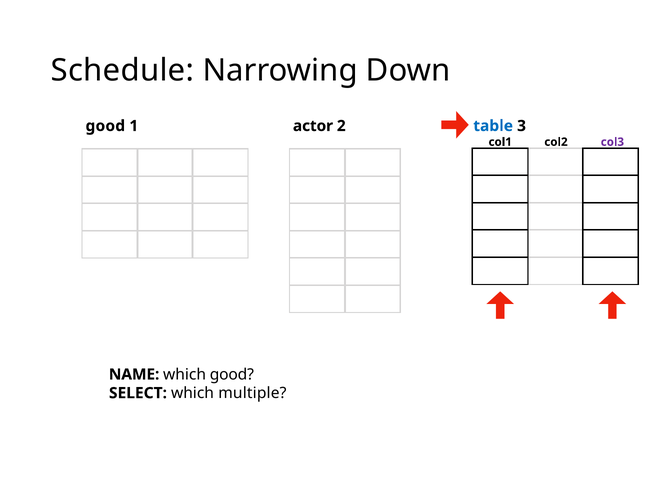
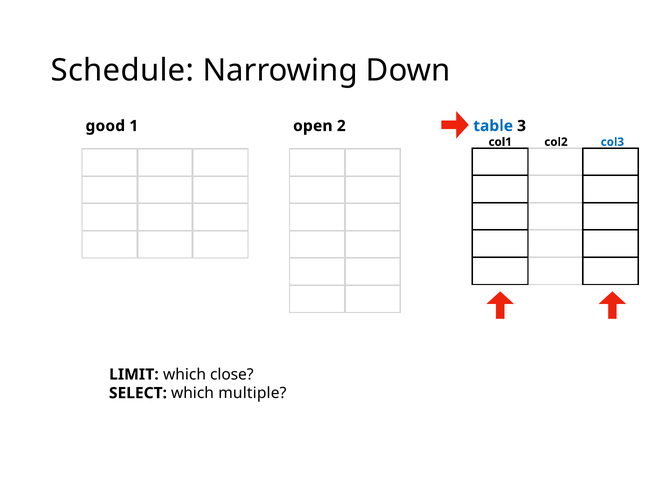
actor: actor -> open
col3 colour: purple -> blue
NAME: NAME -> LIMIT
which good: good -> close
